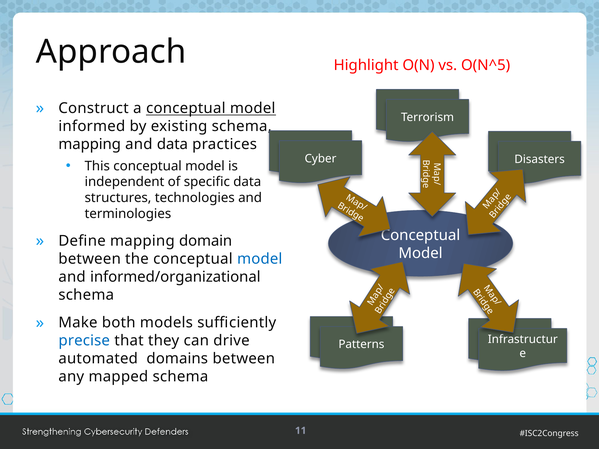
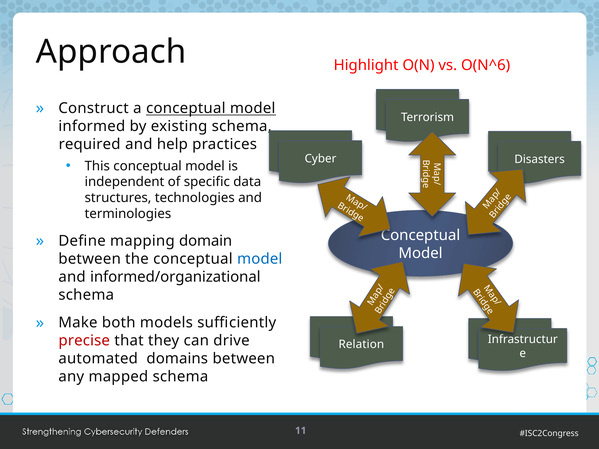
O(N^5: O(N^5 -> O(N^6
mapping at (90, 144): mapping -> required
and data: data -> help
precise colour: blue -> red
Patterns: Patterns -> Relation
